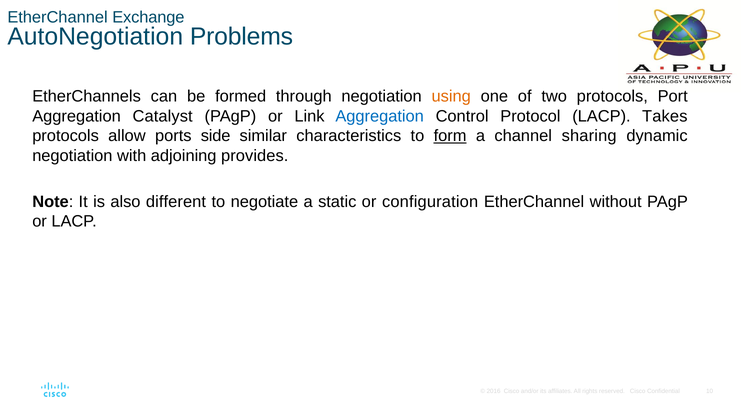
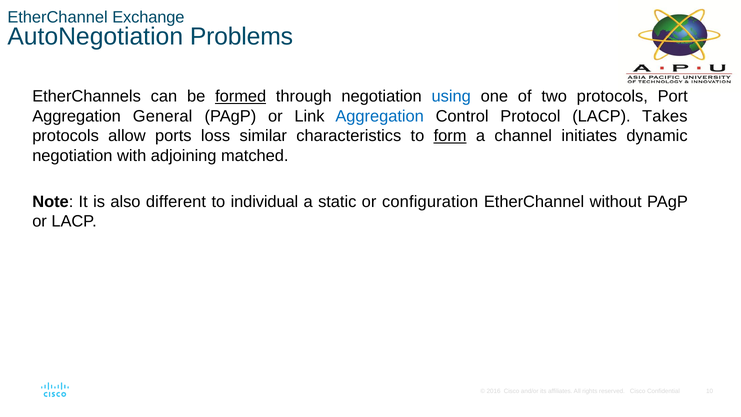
formed underline: none -> present
using colour: orange -> blue
Catalyst: Catalyst -> General
side: side -> loss
sharing: sharing -> initiates
provides: provides -> matched
negotiate: negotiate -> individual
